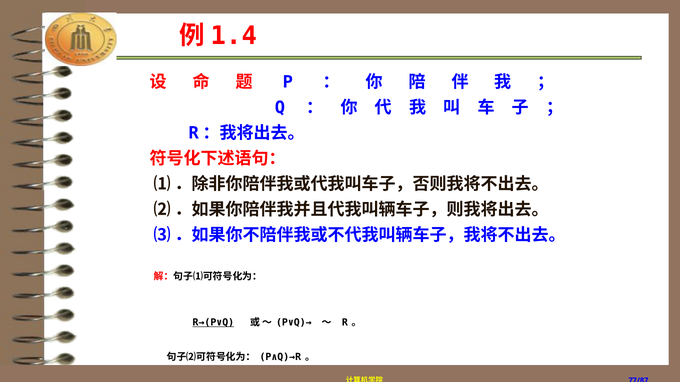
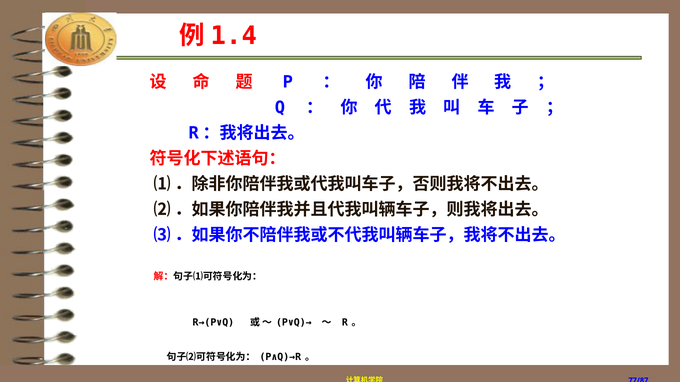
R→(P∨Q underline: present -> none
